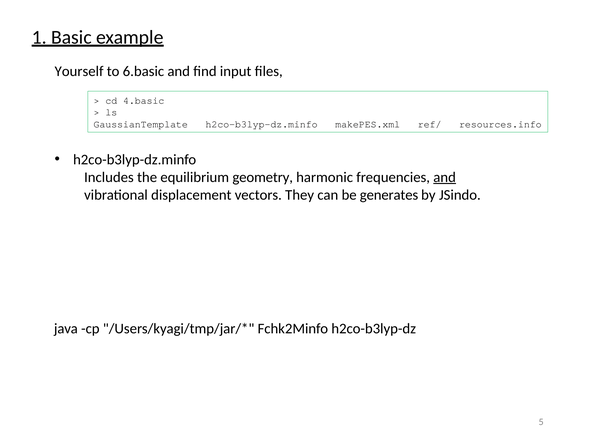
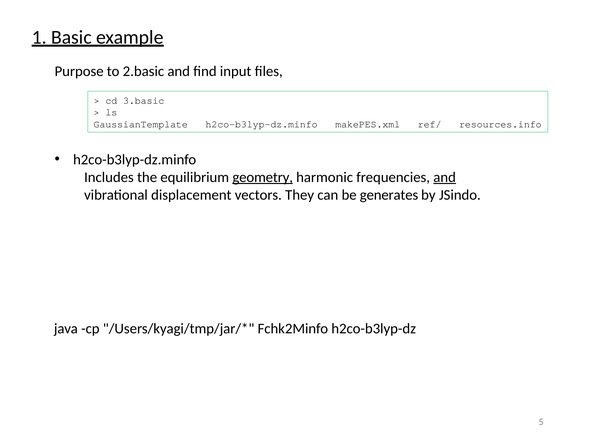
Yourself: Yourself -> Purpose
6.basic: 6.basic -> 2.basic
4.basic: 4.basic -> 3.basic
geometry underline: none -> present
